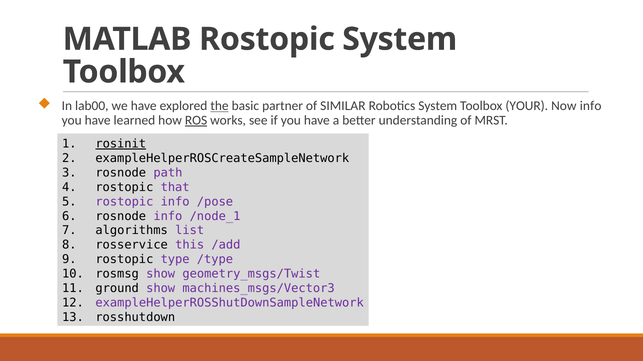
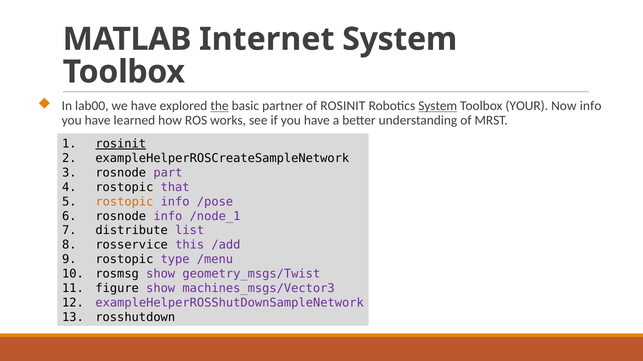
MATLAB Rostopic: Rostopic -> Internet
of SIMILAR: SIMILAR -> ROSINIT
System at (438, 106) underline: none -> present
ROS underline: present -> none
path: path -> part
rostopic at (124, 202) colour: purple -> orange
algorithms: algorithms -> distribute
/type: /type -> /menu
ground: ground -> figure
